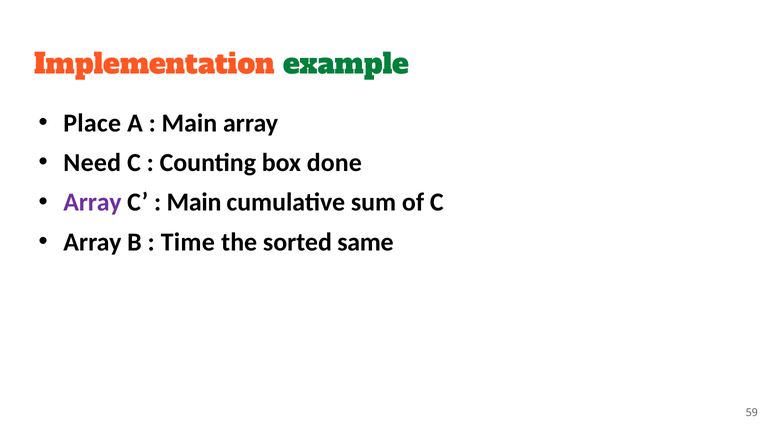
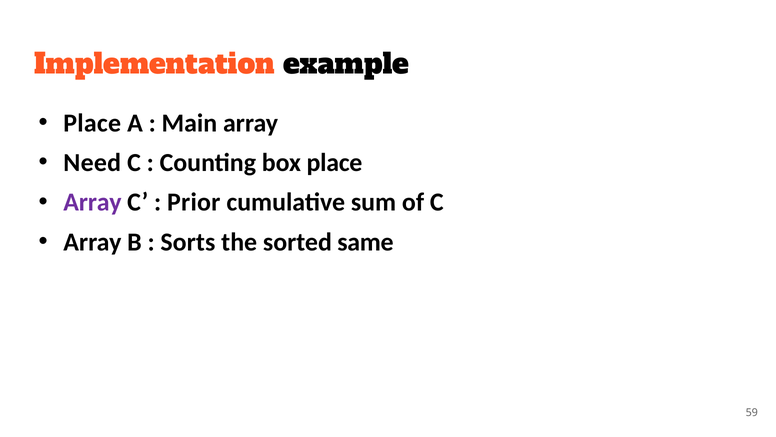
example colour: green -> black
box done: done -> place
Main at (194, 202): Main -> Prior
Time: Time -> Sorts
